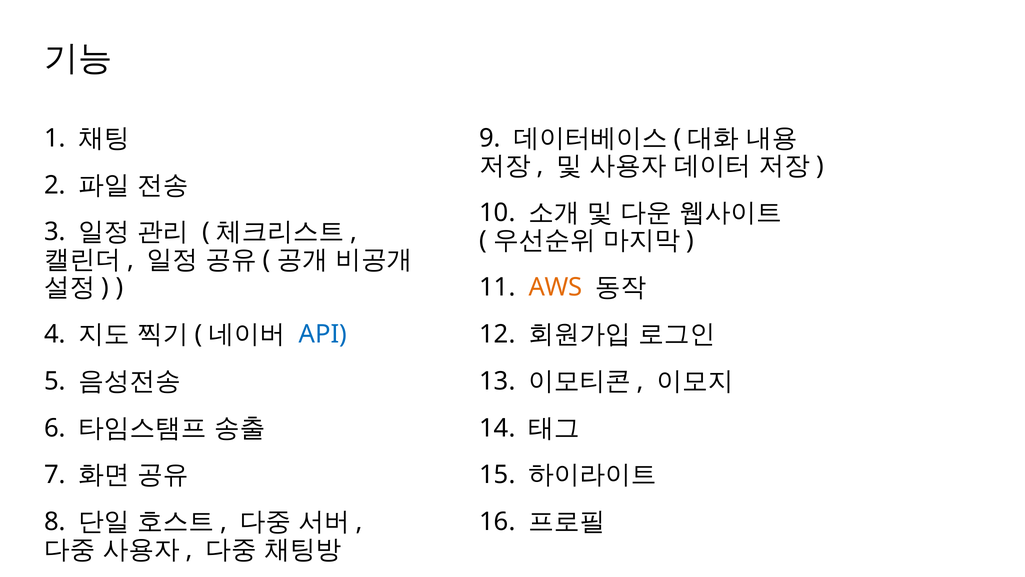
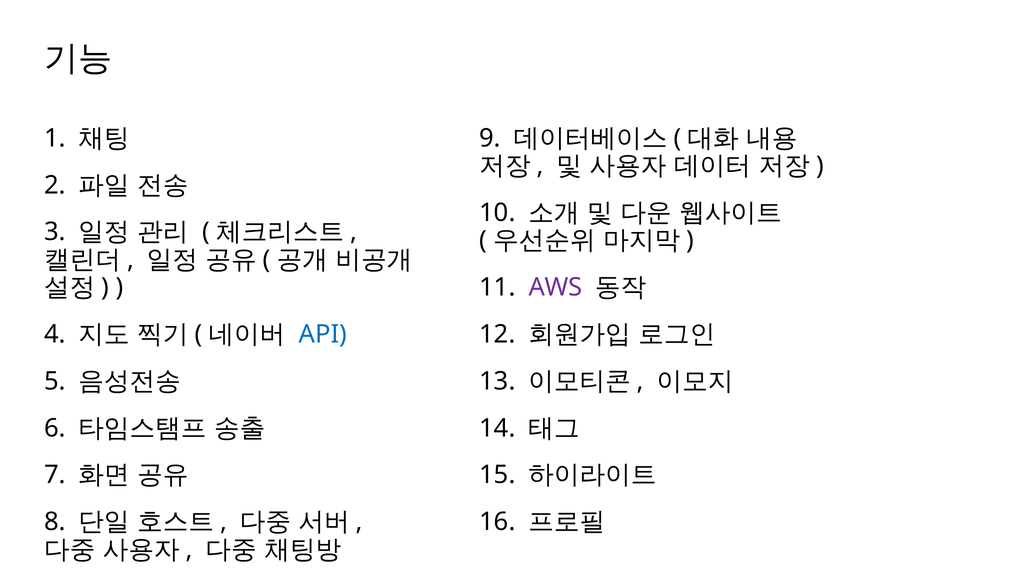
AWS colour: orange -> purple
